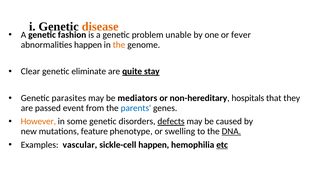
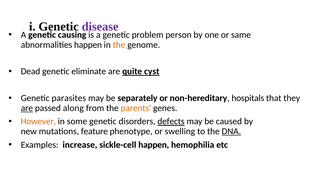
disease colour: orange -> purple
fashion: fashion -> causing
unable: unable -> person
fever: fever -> same
Clear: Clear -> Dead
stay: stay -> cyst
mediators: mediators -> separately
are at (27, 108) underline: none -> present
event: event -> along
parents colour: blue -> orange
vascular: vascular -> increase
etc underline: present -> none
